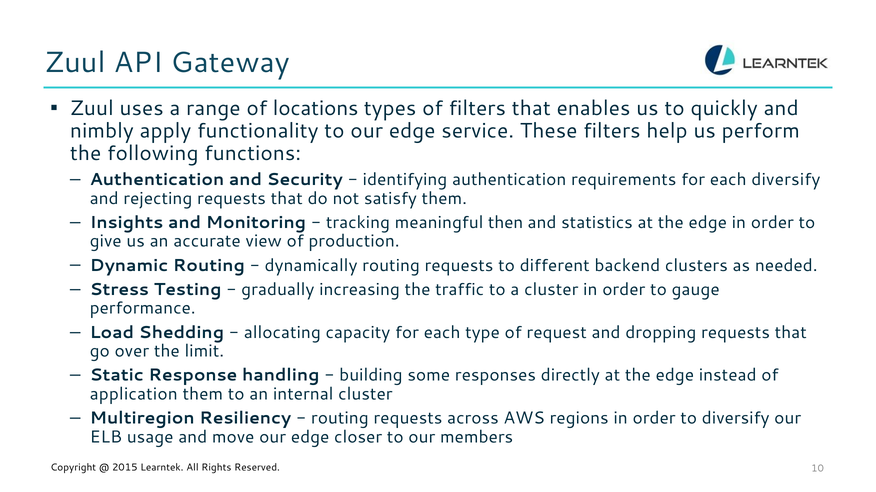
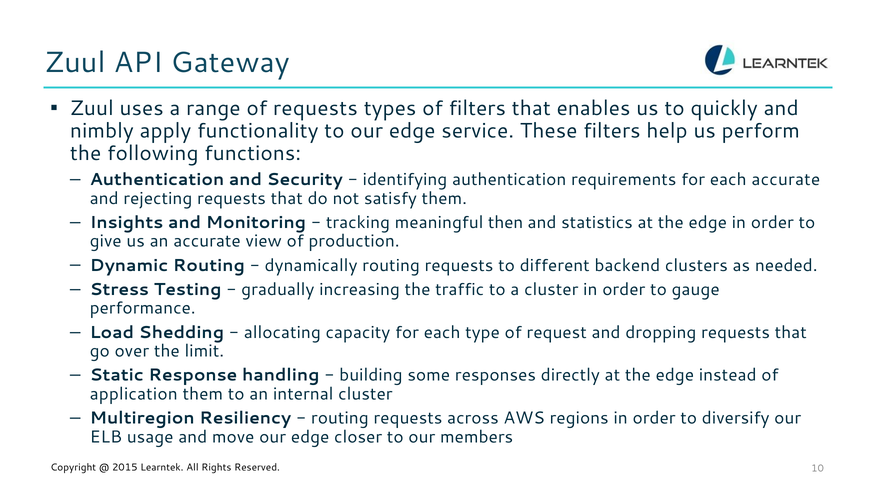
of locations: locations -> requests
each diversify: diversify -> accurate
